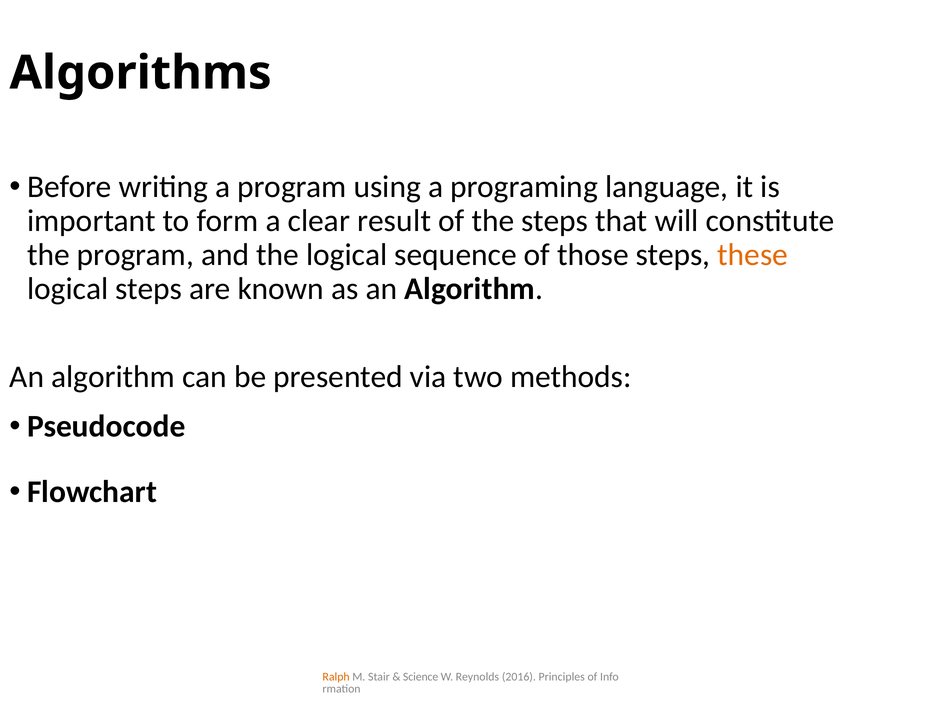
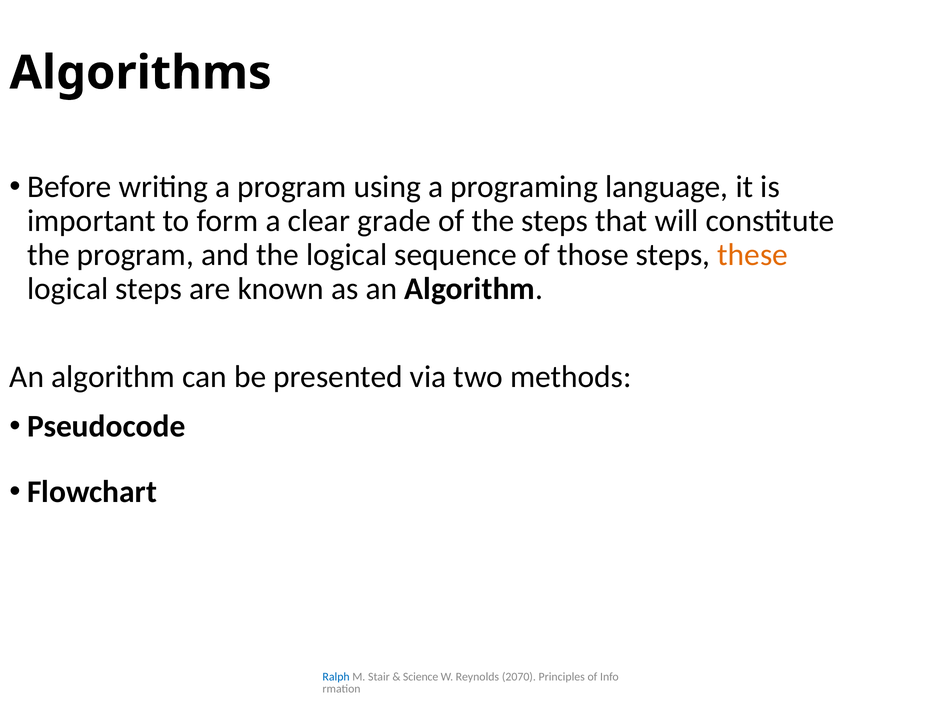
result: result -> grade
Ralph colour: orange -> blue
2016: 2016 -> 2070
